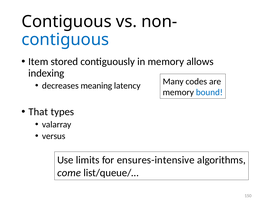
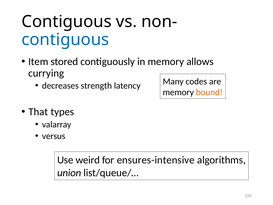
indexing: indexing -> currying
meaning: meaning -> strength
bound colour: blue -> orange
limits: limits -> weird
come: come -> union
